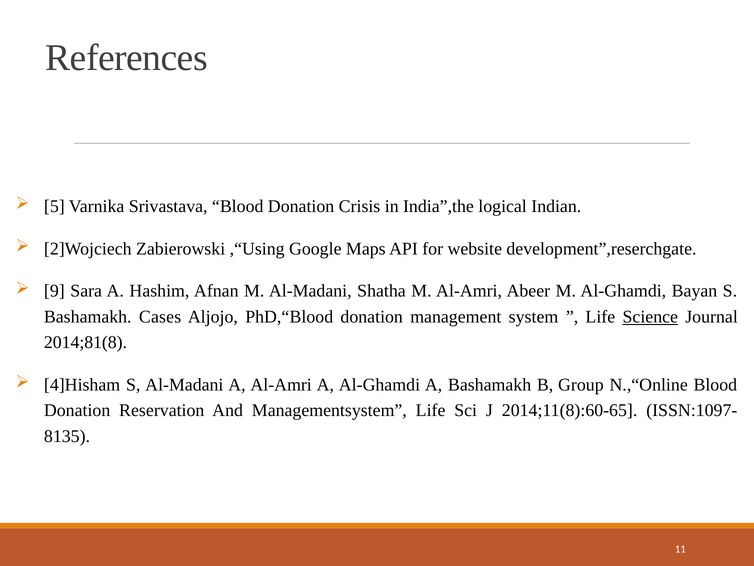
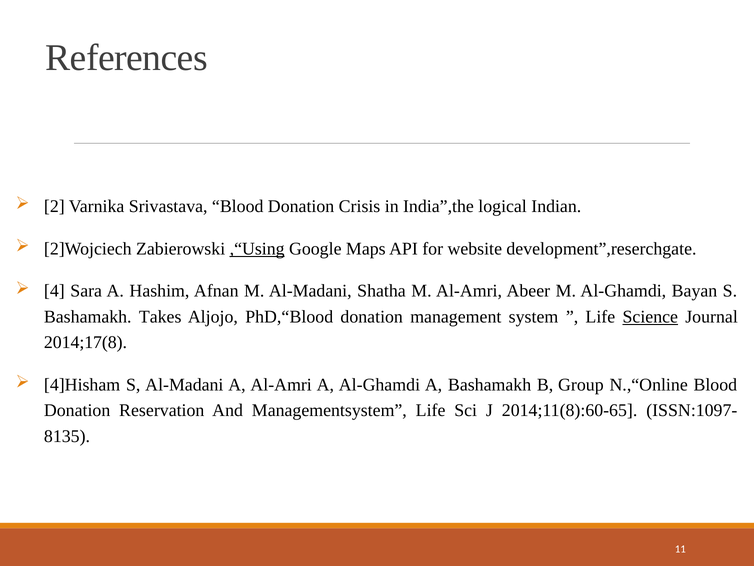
5: 5 -> 2
,“Using underline: none -> present
9: 9 -> 4
Cases: Cases -> Takes
2014;81(8: 2014;81(8 -> 2014;17(8
